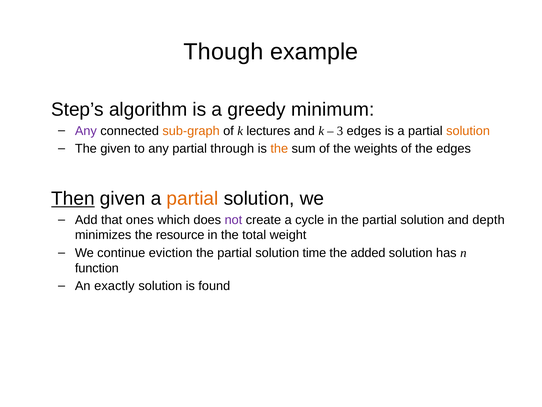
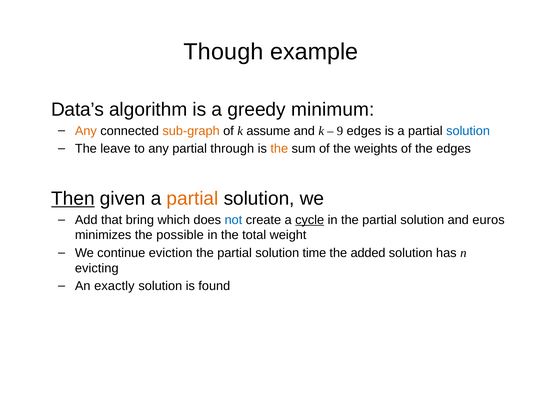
Step’s: Step’s -> Data’s
Any at (86, 131) colour: purple -> orange
lectures: lectures -> assume
3: 3 -> 9
solution at (468, 131) colour: orange -> blue
The given: given -> leave
ones: ones -> bring
not colour: purple -> blue
cycle underline: none -> present
depth: depth -> euros
resource: resource -> possible
function: function -> evicting
